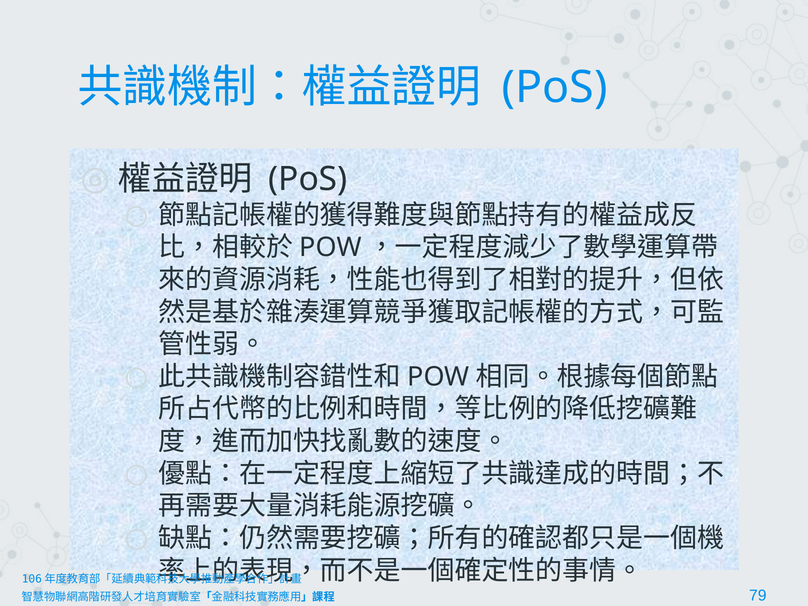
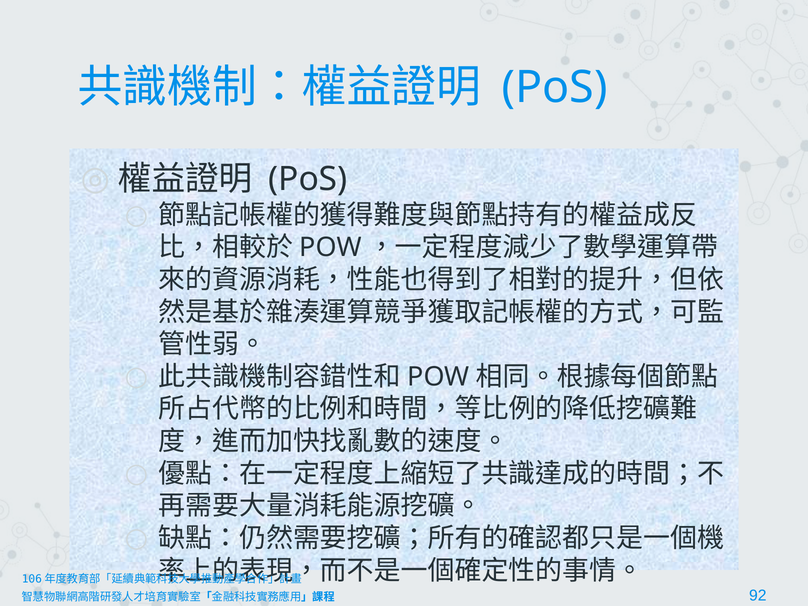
79: 79 -> 92
